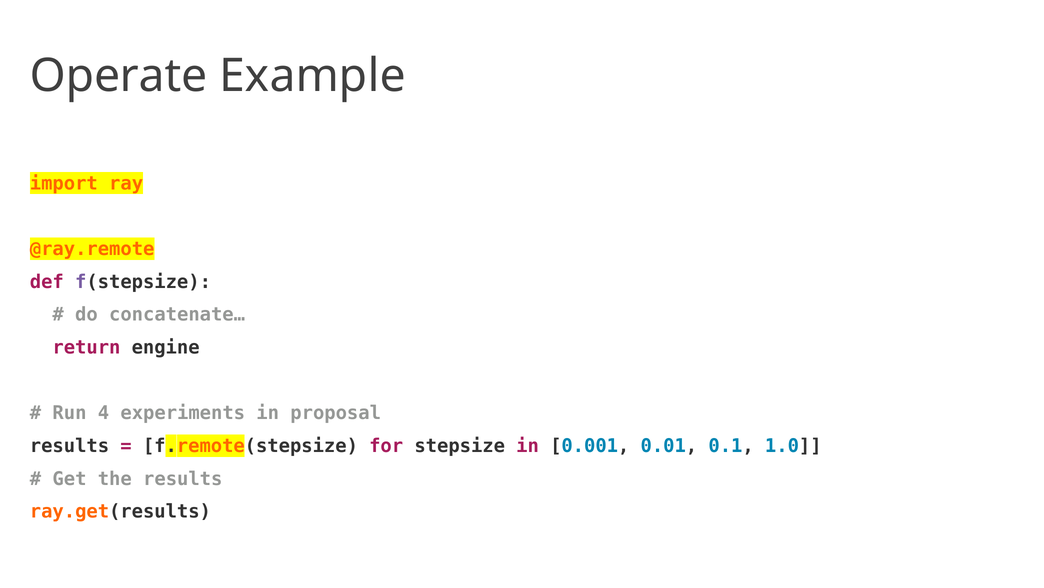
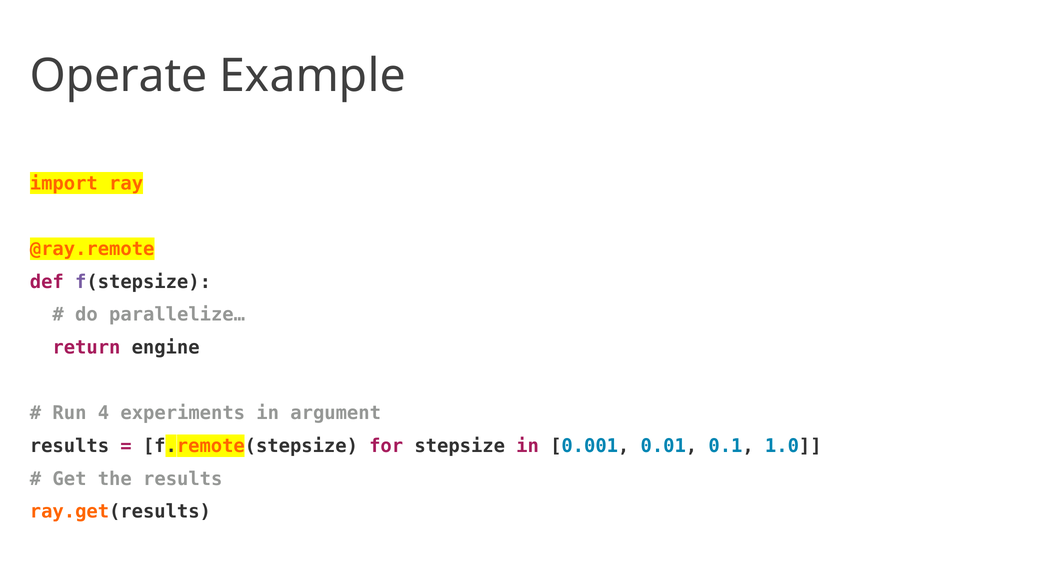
concatenate…: concatenate… -> parallelize…
proposal: proposal -> argument
